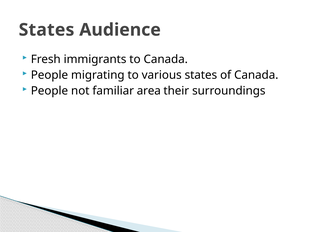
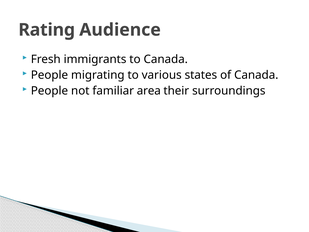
States at (47, 30): States -> Rating
